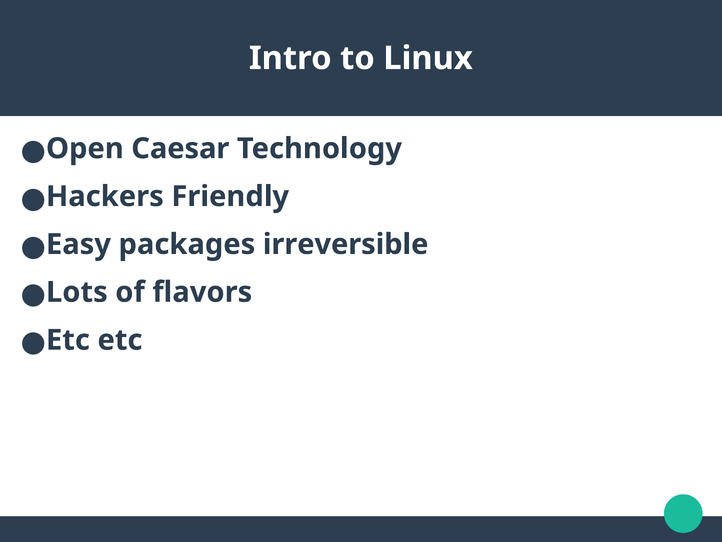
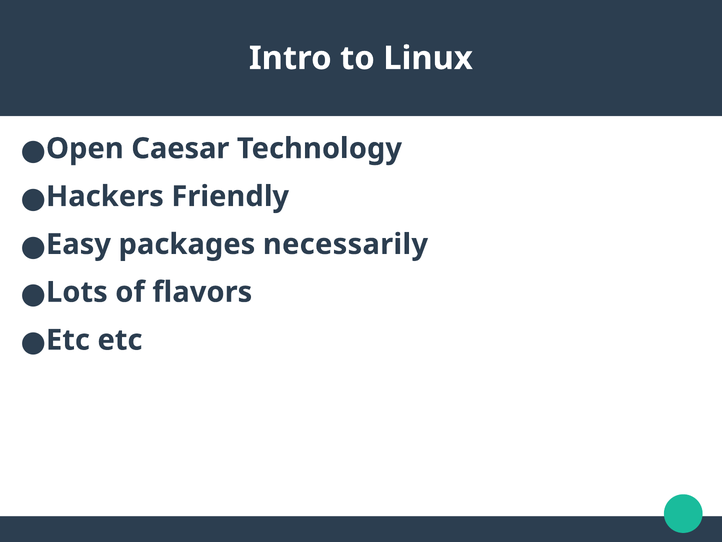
irreversible: irreversible -> necessarily
